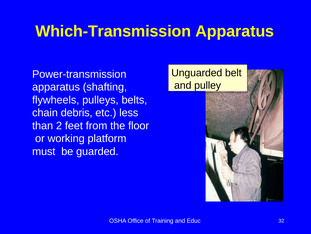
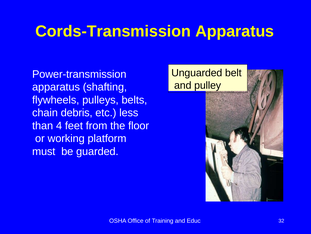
Which-Transmission: Which-Transmission -> Cords-Transmission
2: 2 -> 4
